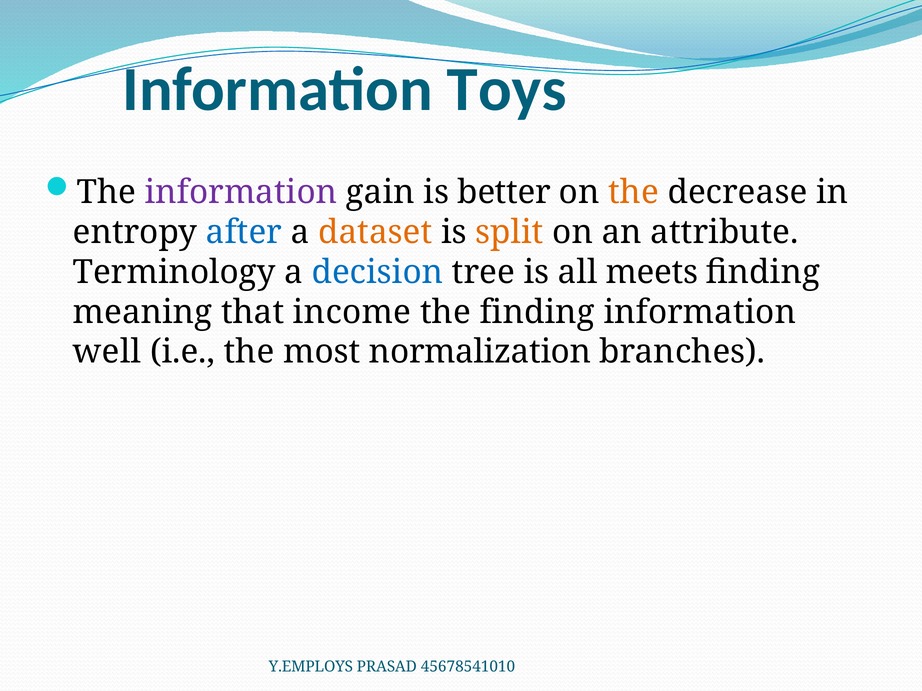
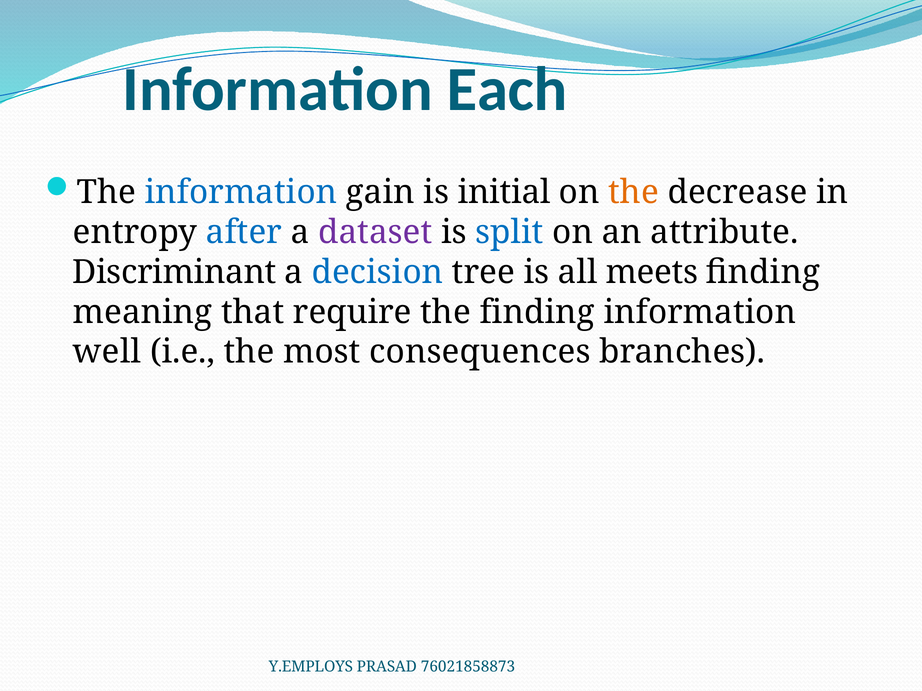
Toys: Toys -> Each
information at (241, 193) colour: purple -> blue
better: better -> initial
dataset colour: orange -> purple
split colour: orange -> blue
Terminology: Terminology -> Discriminant
income: income -> require
normalization: normalization -> consequences
45678541010: 45678541010 -> 76021858873
